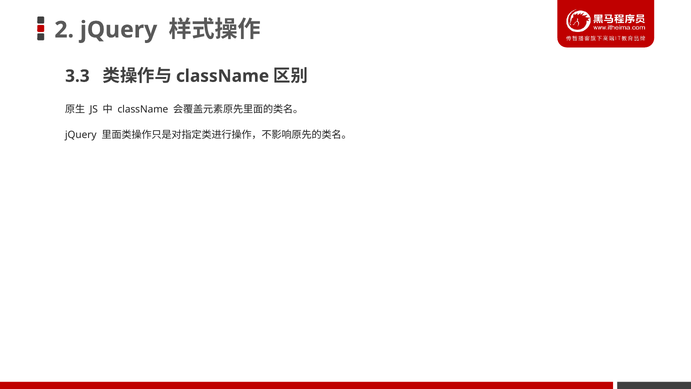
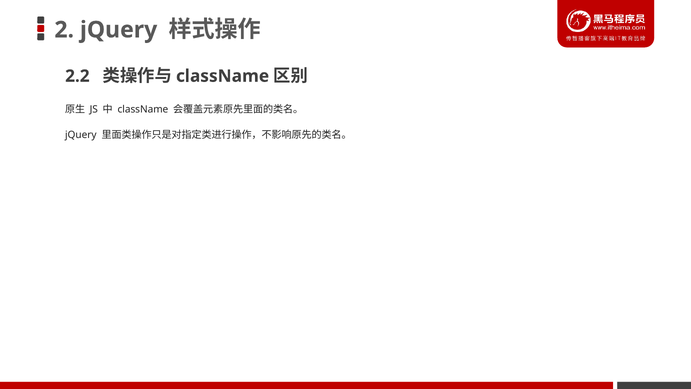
3.3: 3.3 -> 2.2
